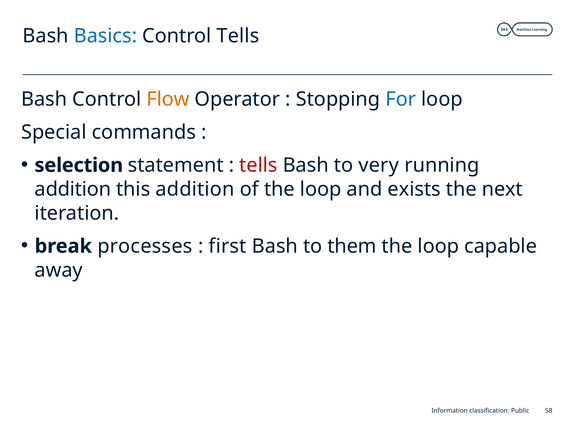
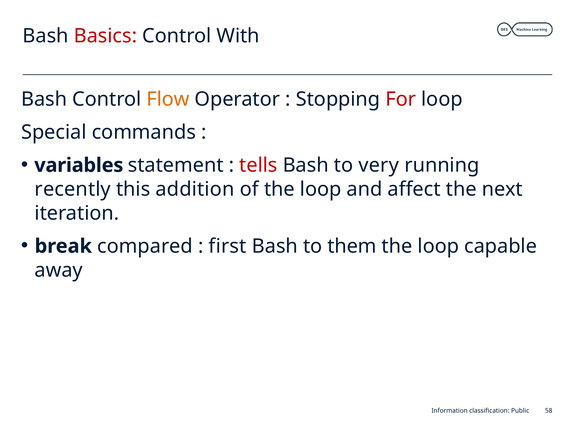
Basics colour: blue -> red
Control Tells: Tells -> With
For colour: blue -> red
selection: selection -> variables
addition at (73, 189): addition -> recently
exists: exists -> affect
processes: processes -> compared
